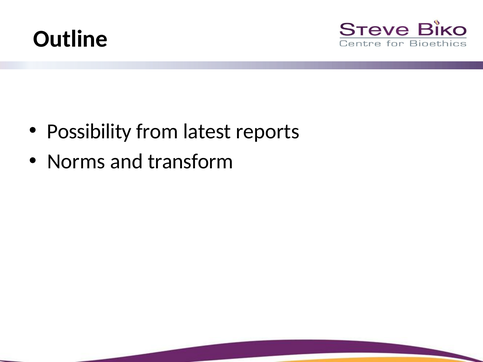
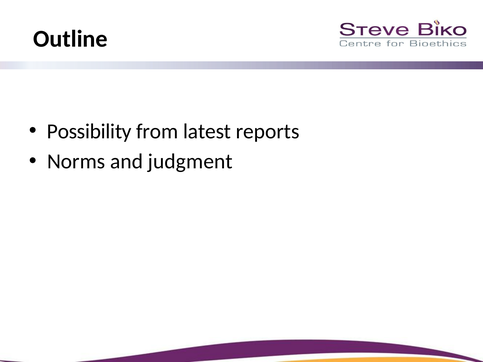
transform: transform -> judgment
